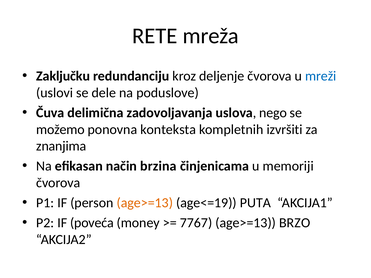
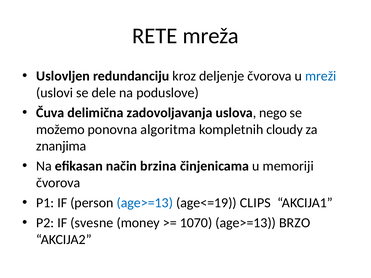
Zaključku: Zaključku -> Uslovljen
konteksta: konteksta -> algoritma
izvršiti: izvršiti -> cloudy
age>=13 at (145, 203) colour: orange -> blue
PUTA: PUTA -> CLIPS
poveća: poveća -> svesne
7767: 7767 -> 1070
